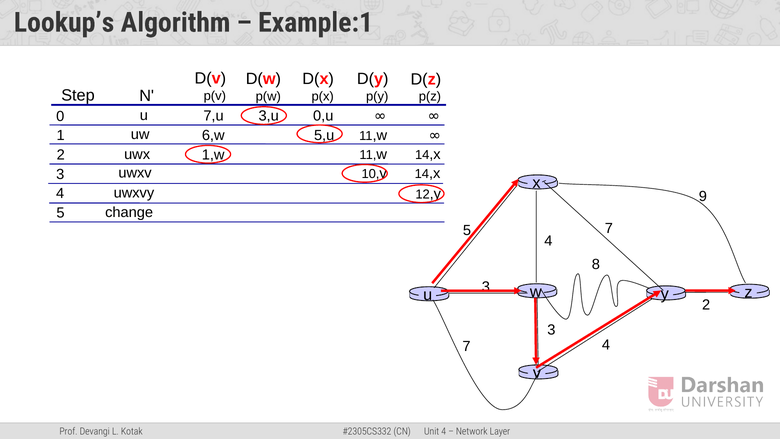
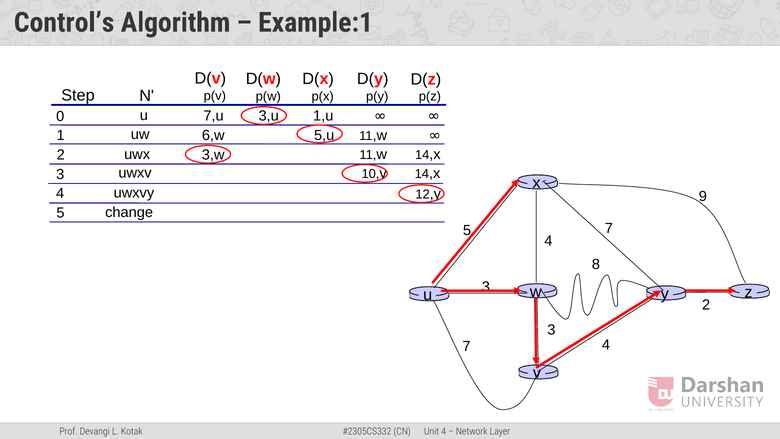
Lookup’s: Lookup’s -> Control’s
0,u: 0,u -> 1,u
1,w: 1,w -> 3,w
